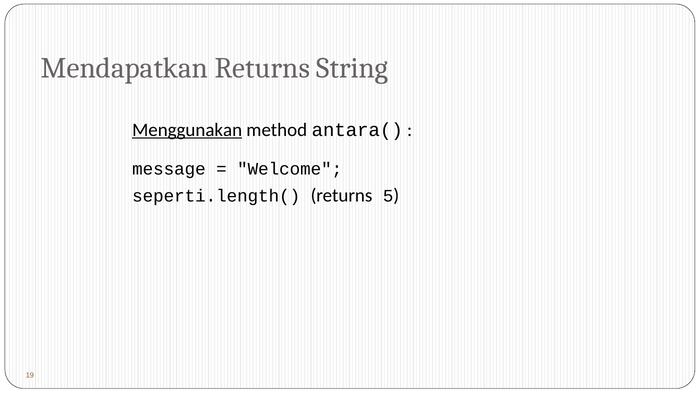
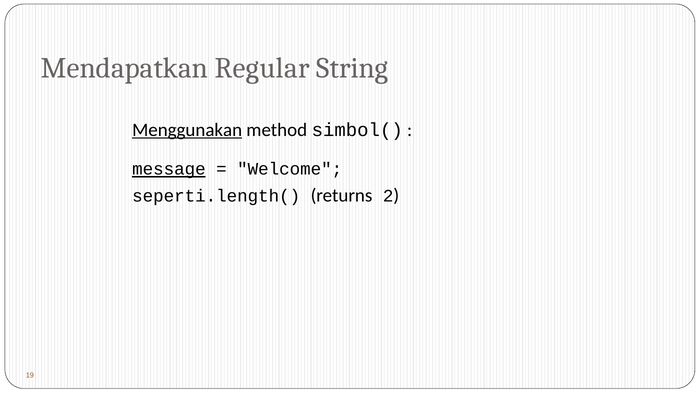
Mendapatkan Returns: Returns -> Regular
antara(: antara( -> simbol(
message underline: none -> present
5: 5 -> 2
